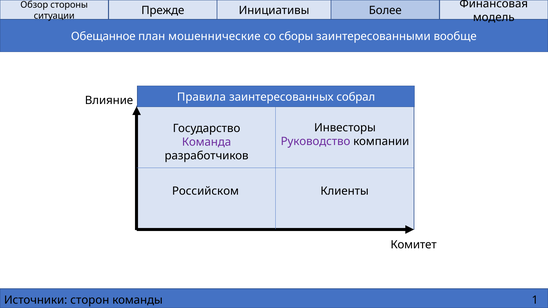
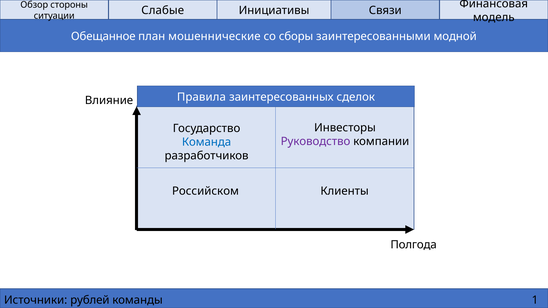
Прежде: Прежде -> Слабые
Более: Более -> Связи
вообще: вообще -> модной
собрал: собрал -> сделок
Команда colour: purple -> blue
Комитет: Комитет -> Полгода
сторон: сторон -> рублей
